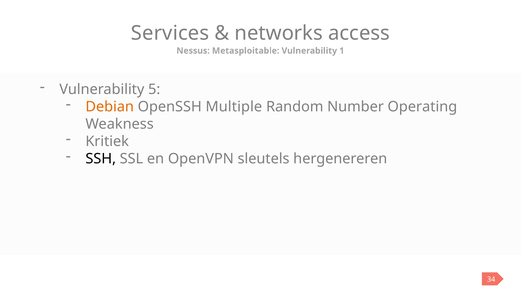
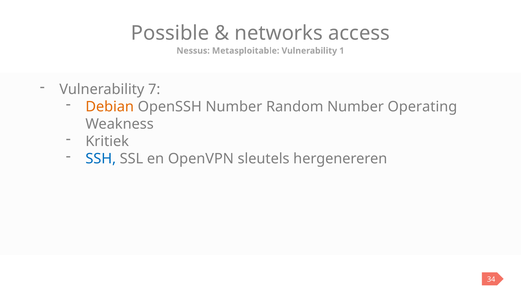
Services: Services -> Possible
5: 5 -> 7
OpenSSH Multiple: Multiple -> Number
SSH colour: black -> blue
